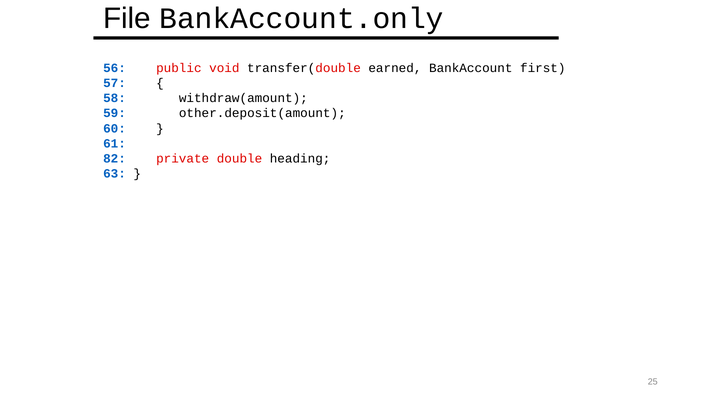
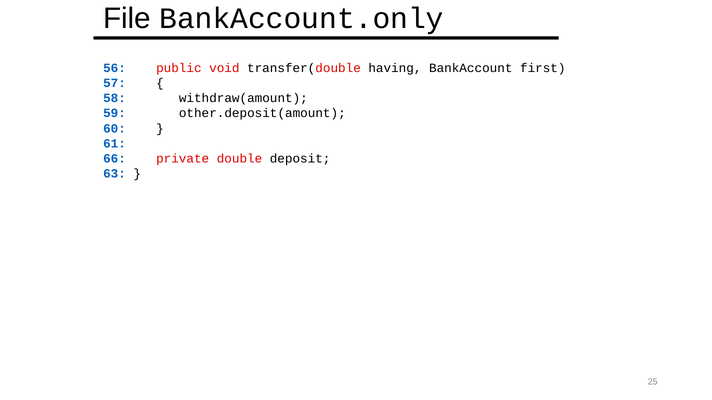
earned: earned -> having
82: 82 -> 66
heading: heading -> deposit
